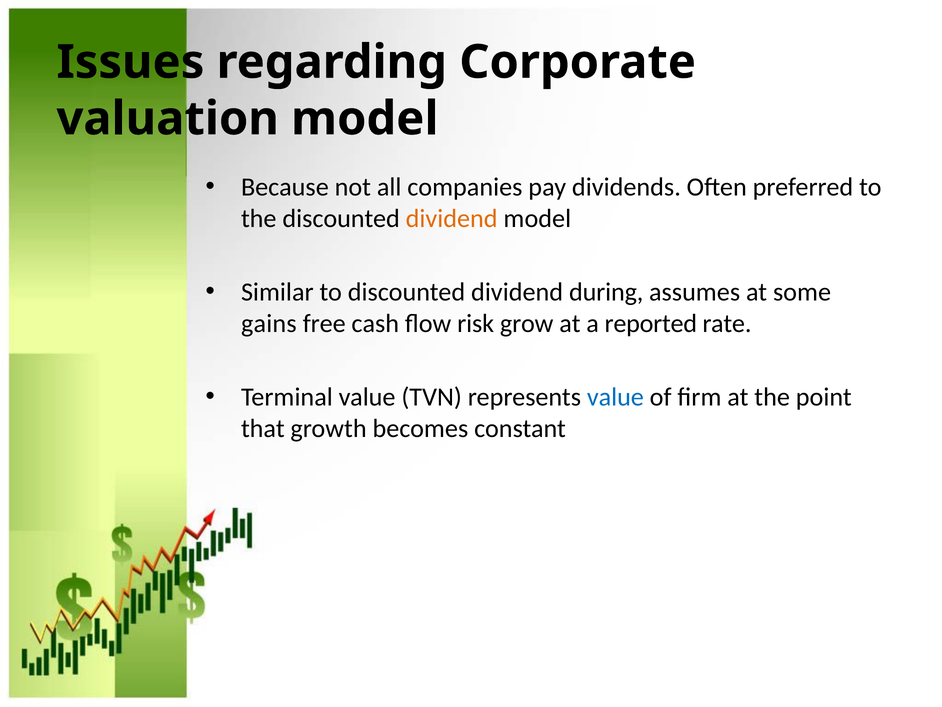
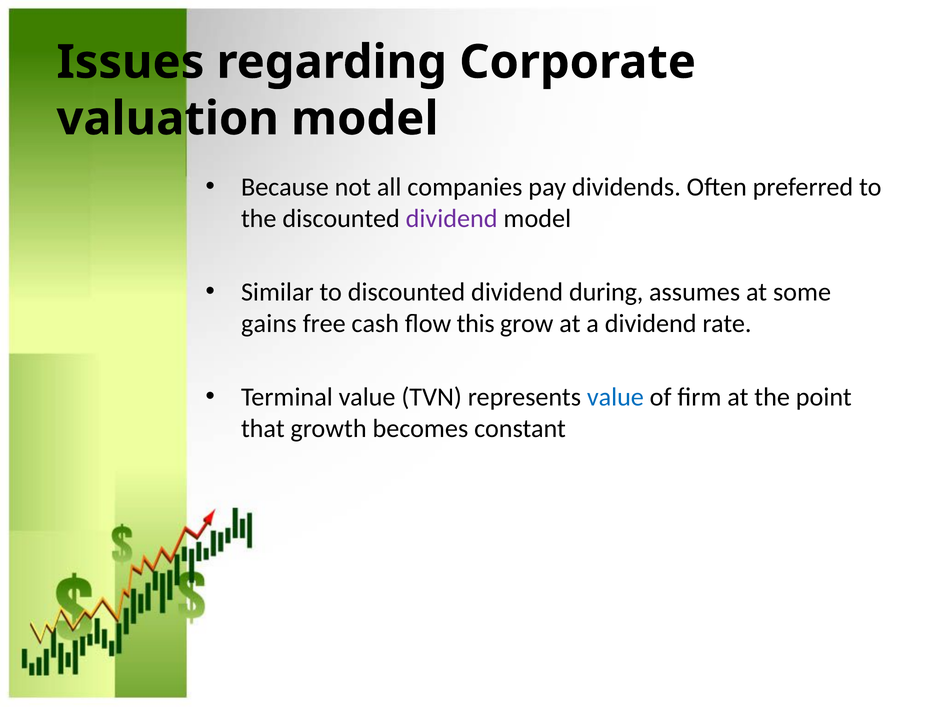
dividend at (452, 219) colour: orange -> purple
risk: risk -> this
a reported: reported -> dividend
